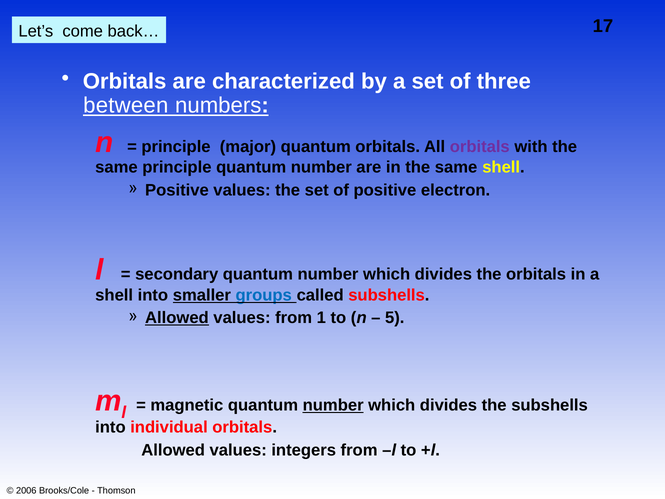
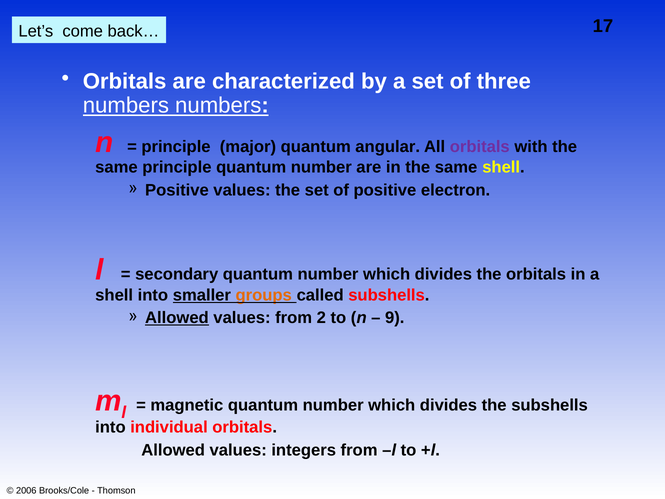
between at (126, 105): between -> numbers
quantum orbitals: orbitals -> angular
groups colour: blue -> orange
1: 1 -> 2
5: 5 -> 9
number at (333, 405) underline: present -> none
